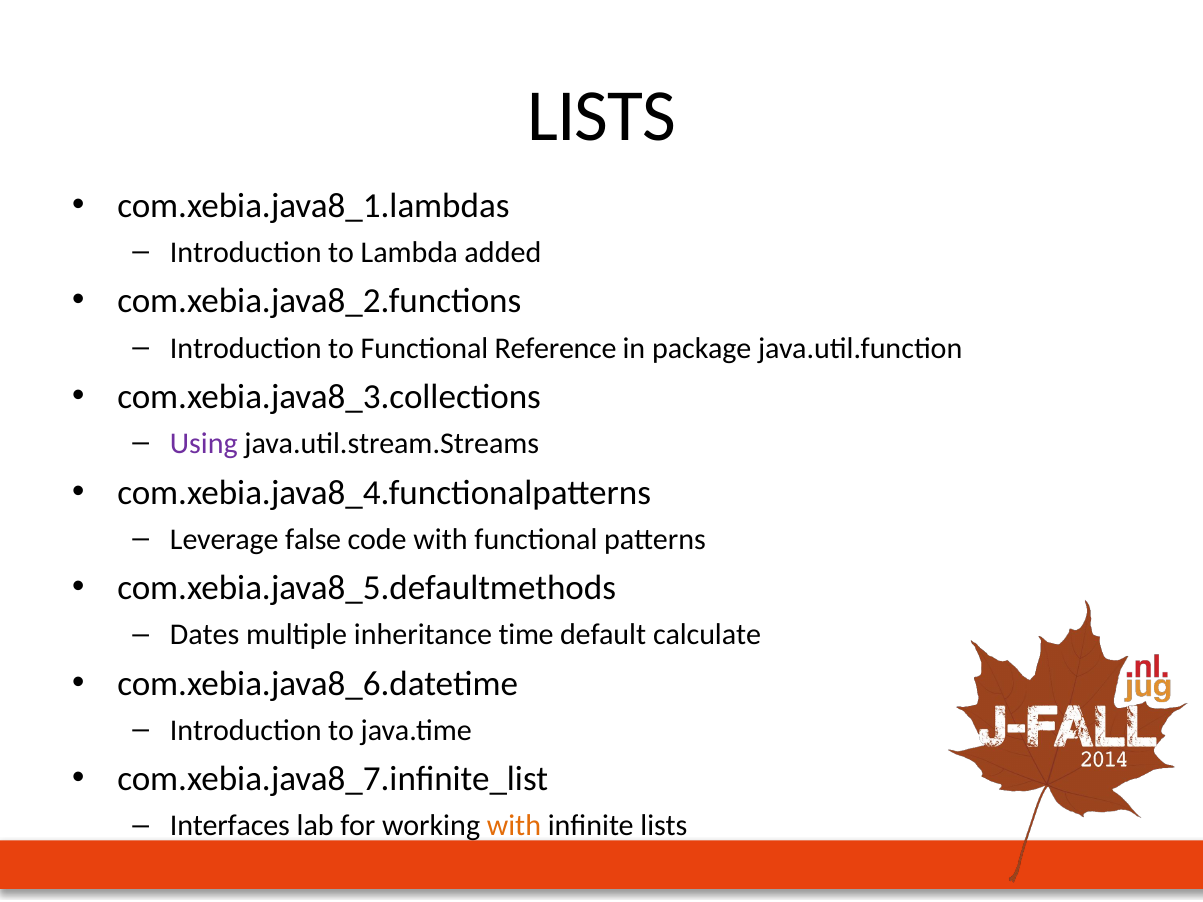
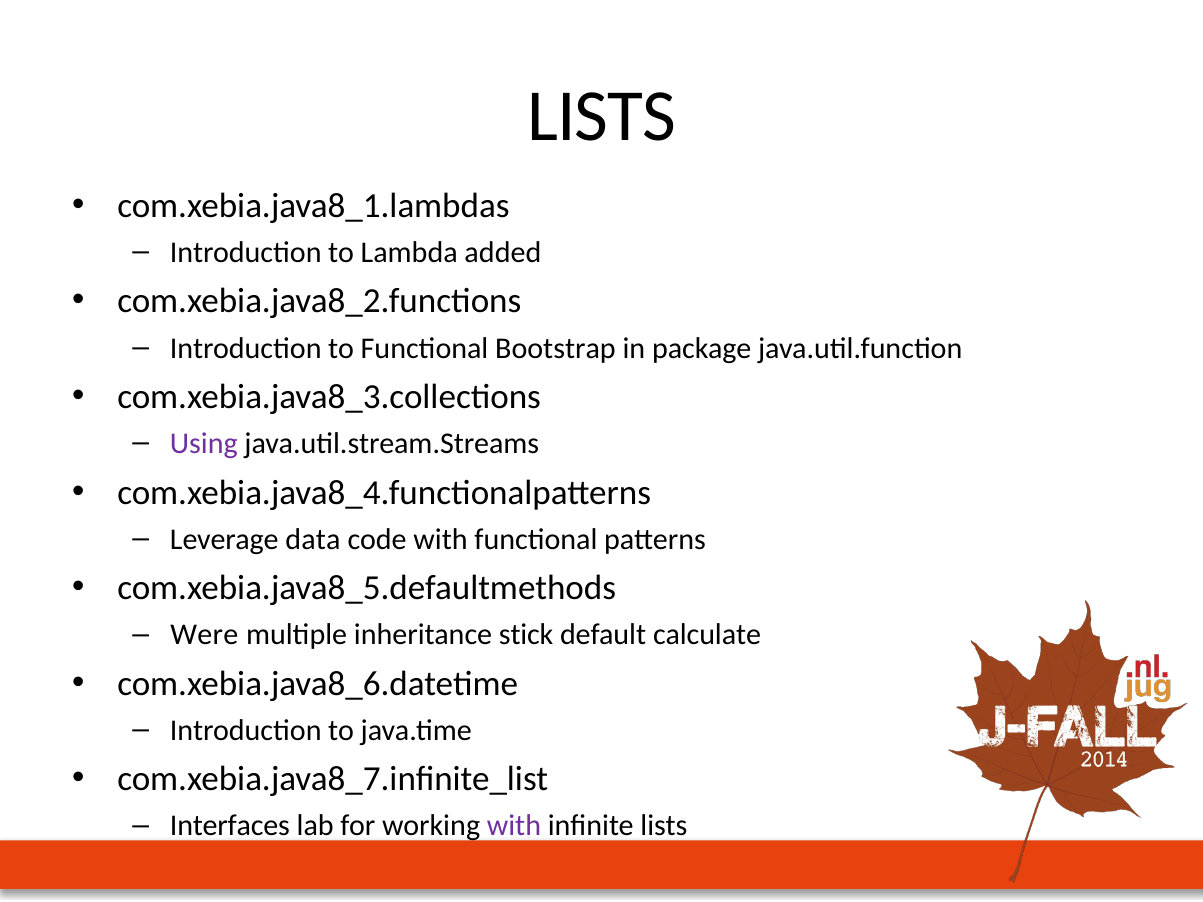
Reference: Reference -> Bootstrap
false: false -> data
Dates: Dates -> Were
time: time -> stick
with at (514, 826) colour: orange -> purple
